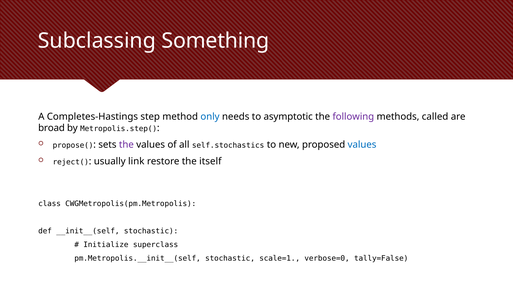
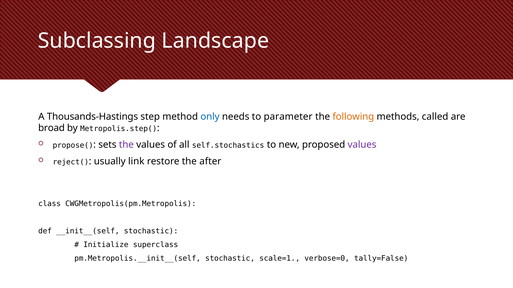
Something: Something -> Landscape
Completes-Hastings: Completes-Hastings -> Thousands-Hastings
asymptotic: asymptotic -> parameter
following colour: purple -> orange
values at (362, 145) colour: blue -> purple
itself: itself -> after
